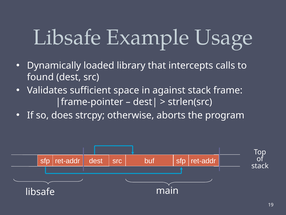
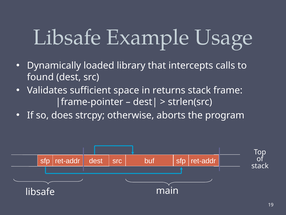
against: against -> returns
